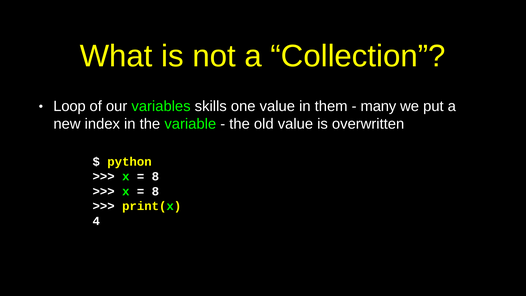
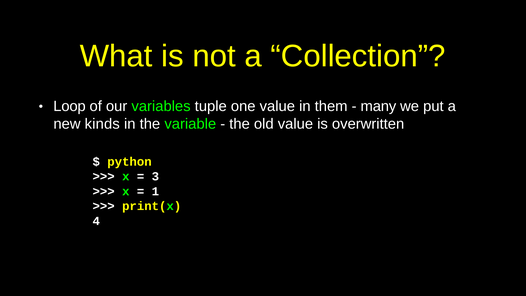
skills: skills -> tuple
index: index -> kinds
8 at (155, 177): 8 -> 3
8 at (155, 191): 8 -> 1
